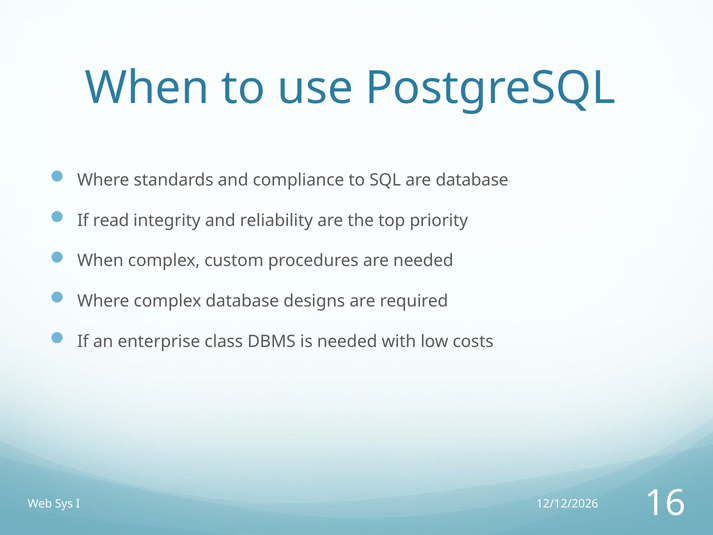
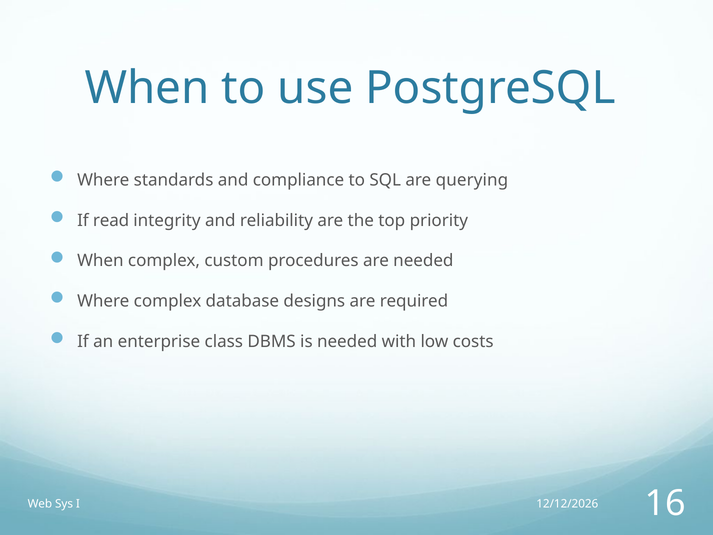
are database: database -> querying
